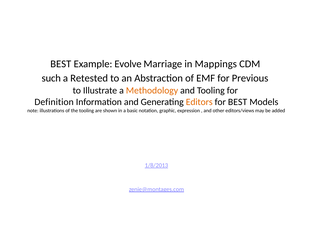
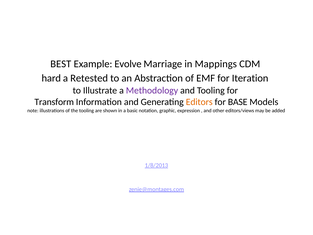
such: such -> hard
Previous: Previous -> Iteration
Methodology colour: orange -> purple
Definition: Definition -> Transform
for BEST: BEST -> BASE
